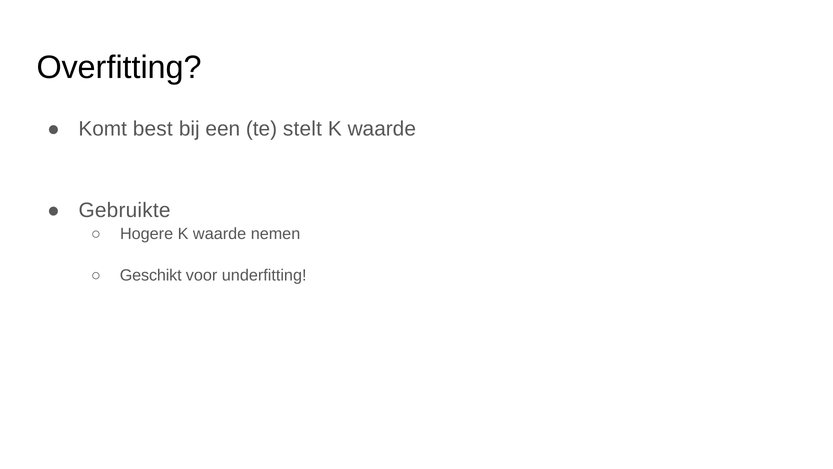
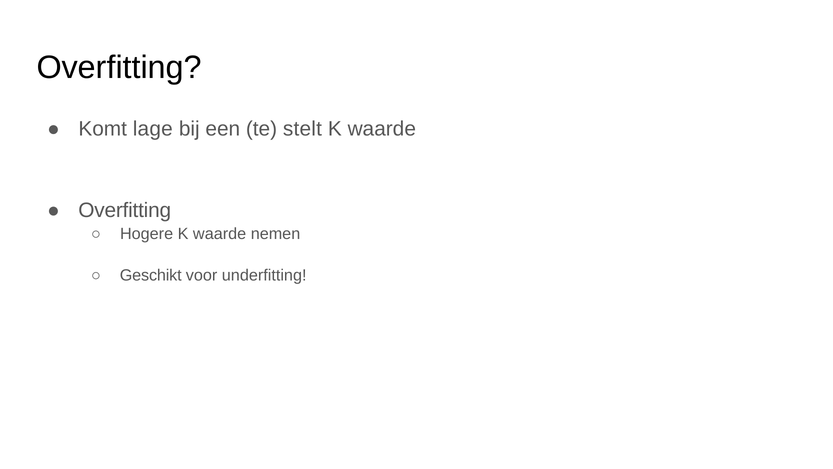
best: best -> lage
Gebruikte at (125, 210): Gebruikte -> Overfitting
